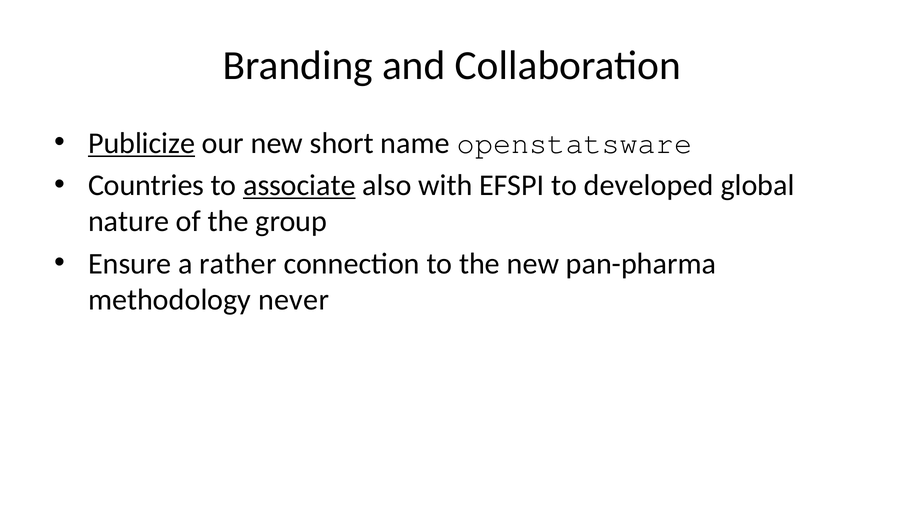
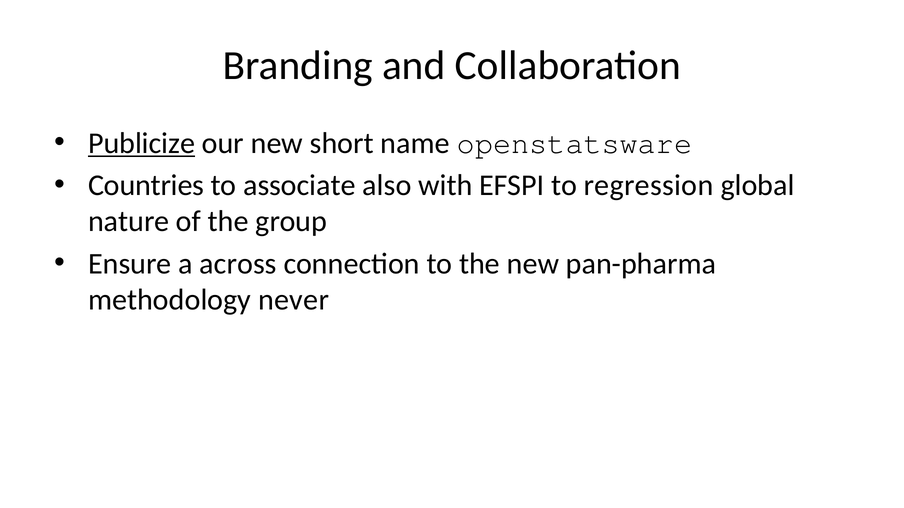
associate underline: present -> none
developed: developed -> regression
rather: rather -> across
